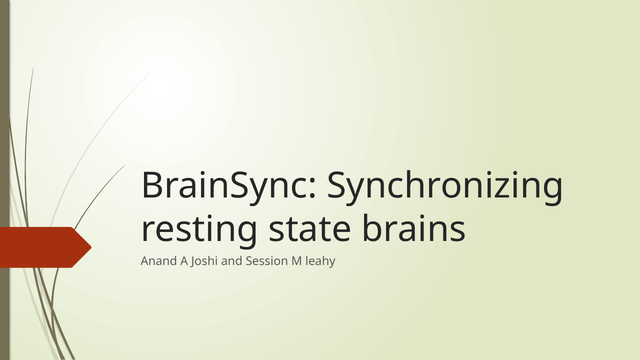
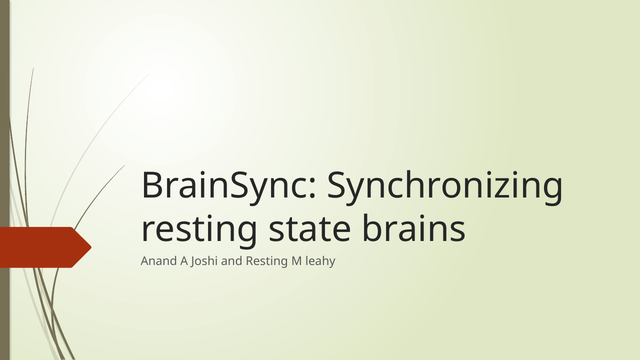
and Session: Session -> Resting
